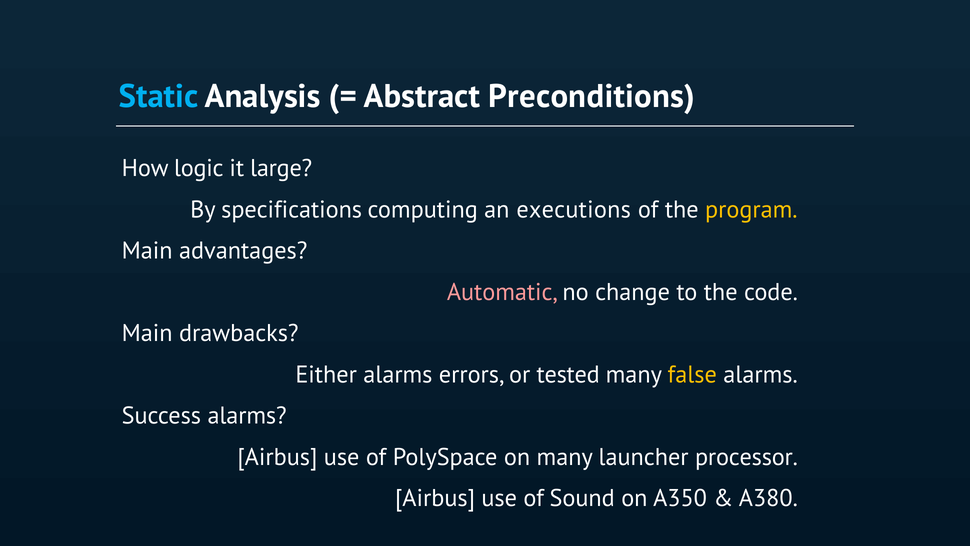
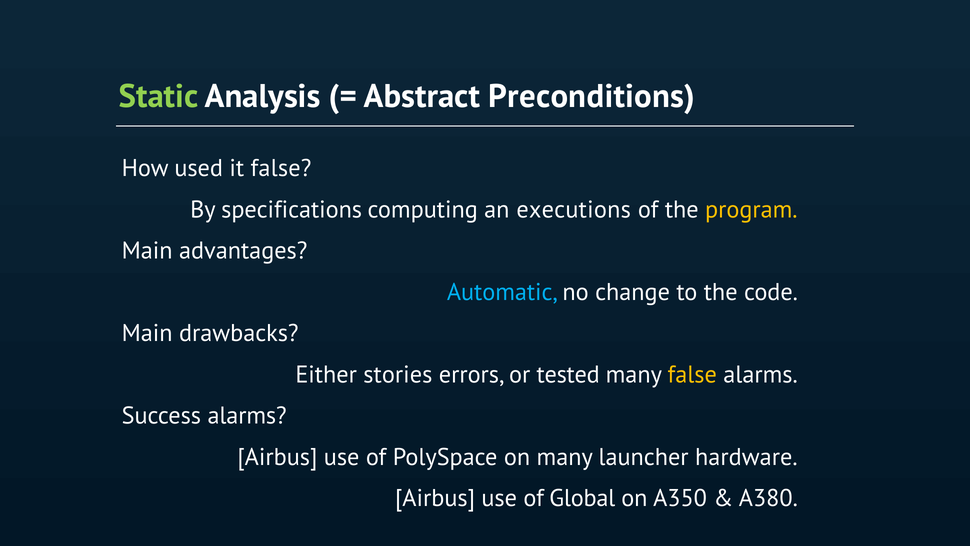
Static colour: light blue -> light green
logic: logic -> used
it large: large -> false
Automatic colour: pink -> light blue
Either alarms: alarms -> stories
processor: processor -> hardware
Sound: Sound -> Global
